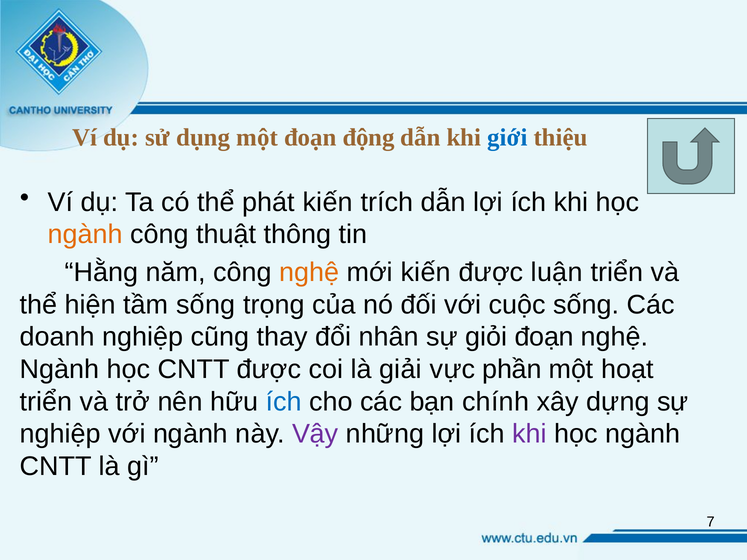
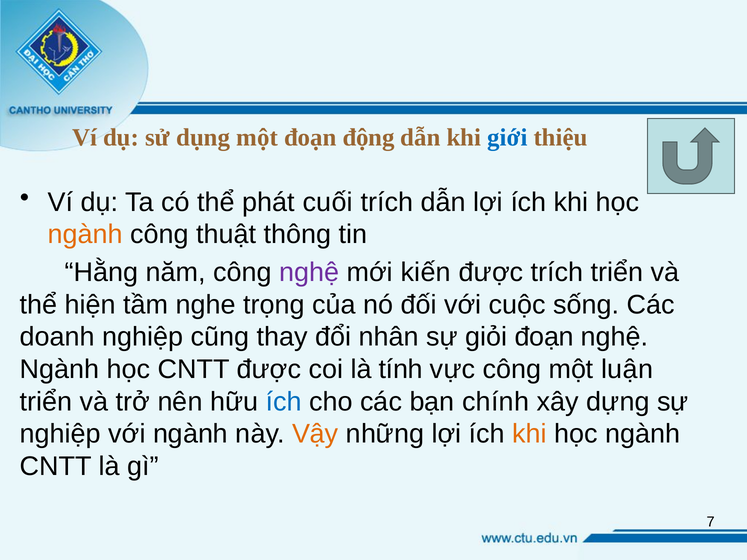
phát kiến: kiến -> cuối
nghệ at (309, 272) colour: orange -> purple
được luận: luận -> trích
tầm sống: sống -> nghe
giải: giải -> tính
vực phần: phần -> công
hoạt: hoạt -> luận
Vậy colour: purple -> orange
khi at (529, 434) colour: purple -> orange
